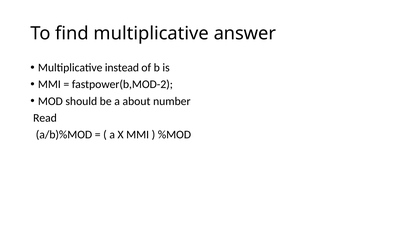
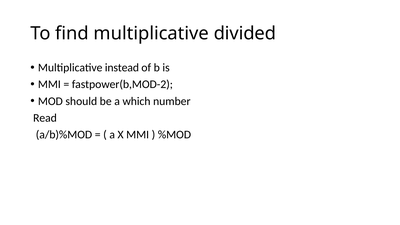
answer: answer -> divided
about: about -> which
